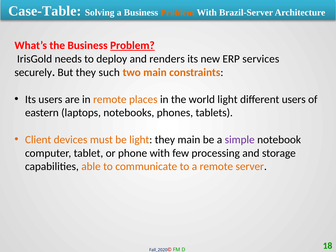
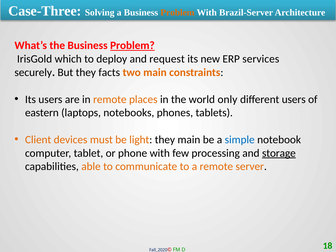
Case-Table: Case-Table -> Case-Three
needs: needs -> which
renders: renders -> request
such: such -> facts
world light: light -> only
simple colour: purple -> blue
storage underline: none -> present
